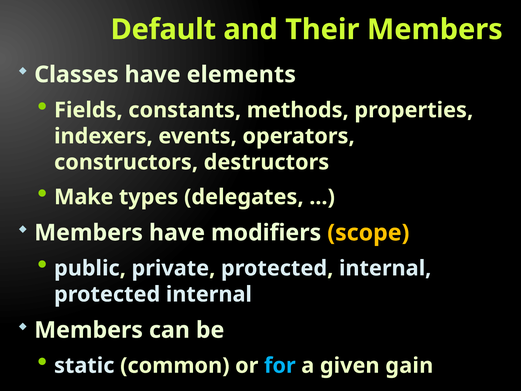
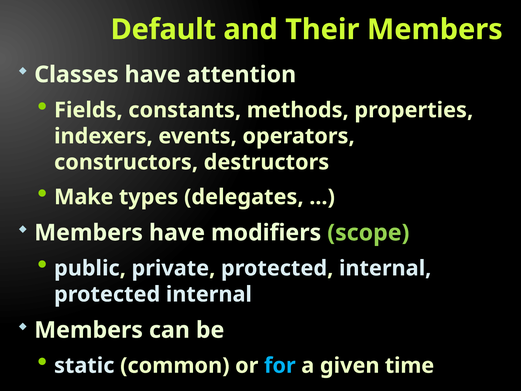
elements: elements -> attention
scope colour: yellow -> light green
gain: gain -> time
